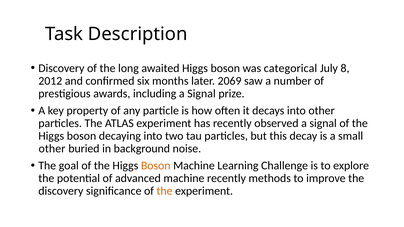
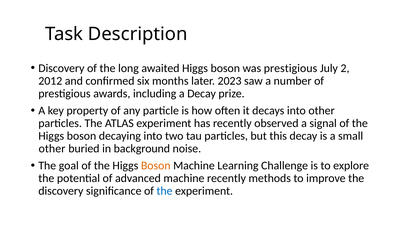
was categorical: categorical -> prestigious
8: 8 -> 2
2069: 2069 -> 2023
including a Signal: Signal -> Decay
the at (165, 191) colour: orange -> blue
